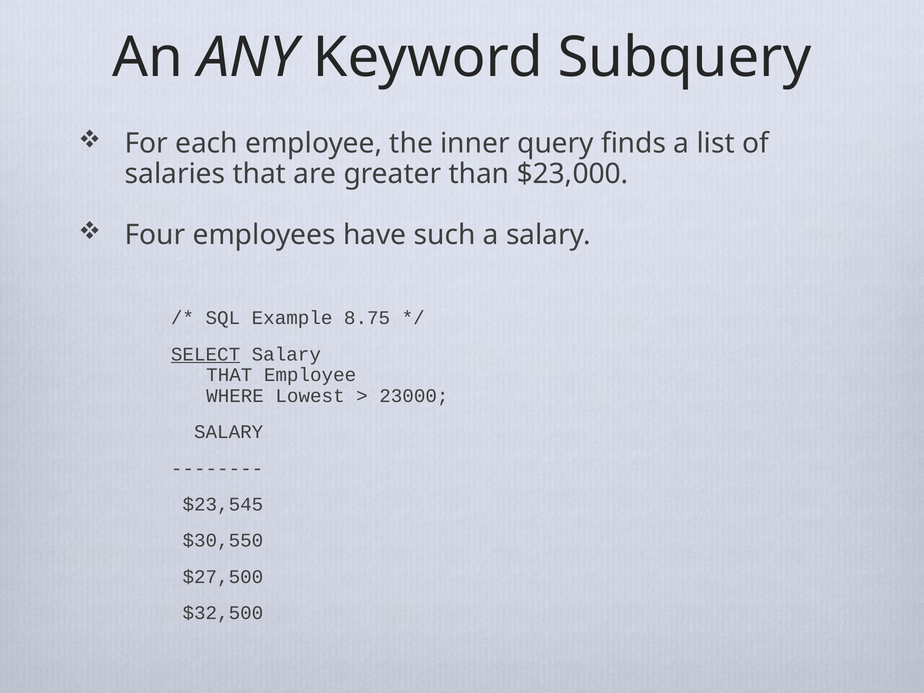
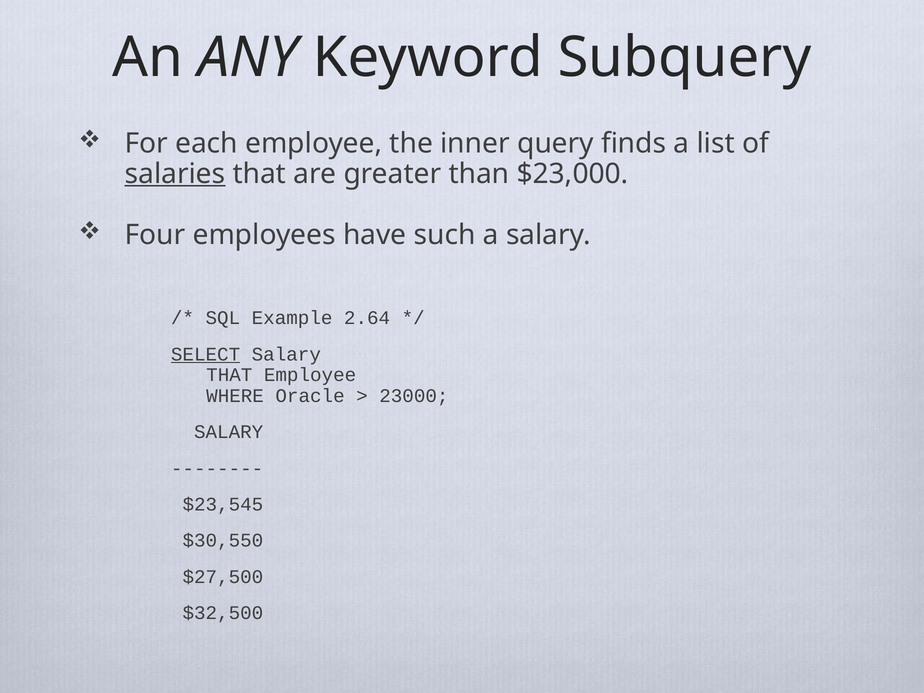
salaries underline: none -> present
8.75: 8.75 -> 2.64
Lowest: Lowest -> Oracle
